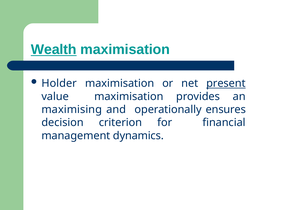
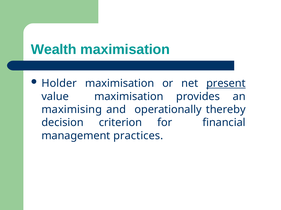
Wealth underline: present -> none
ensures: ensures -> thereby
dynamics: dynamics -> practices
